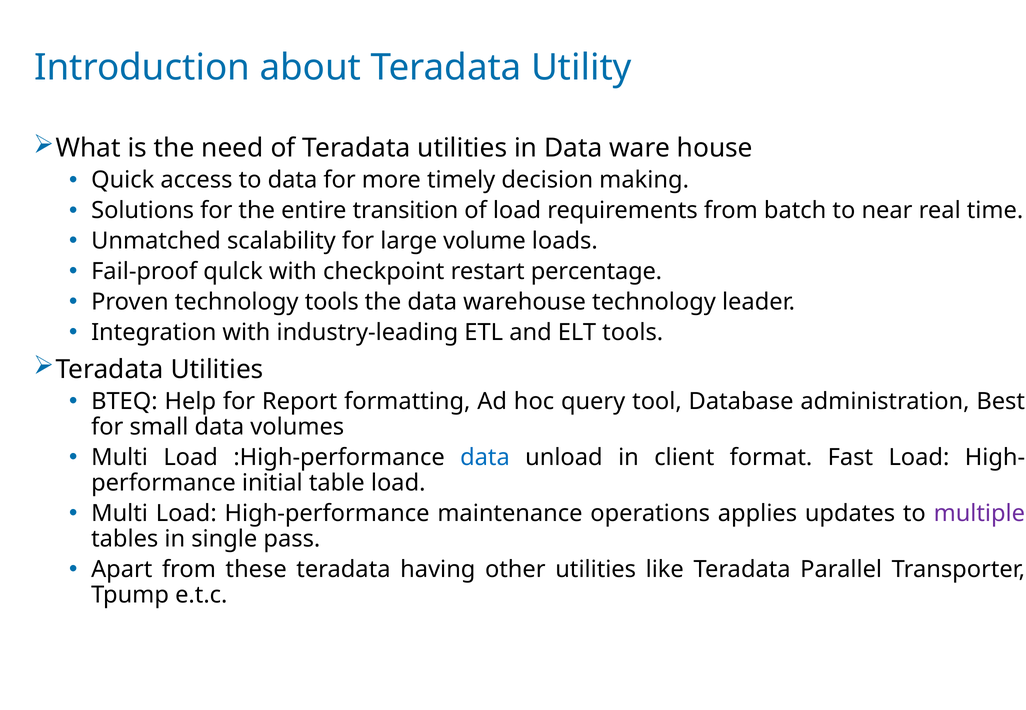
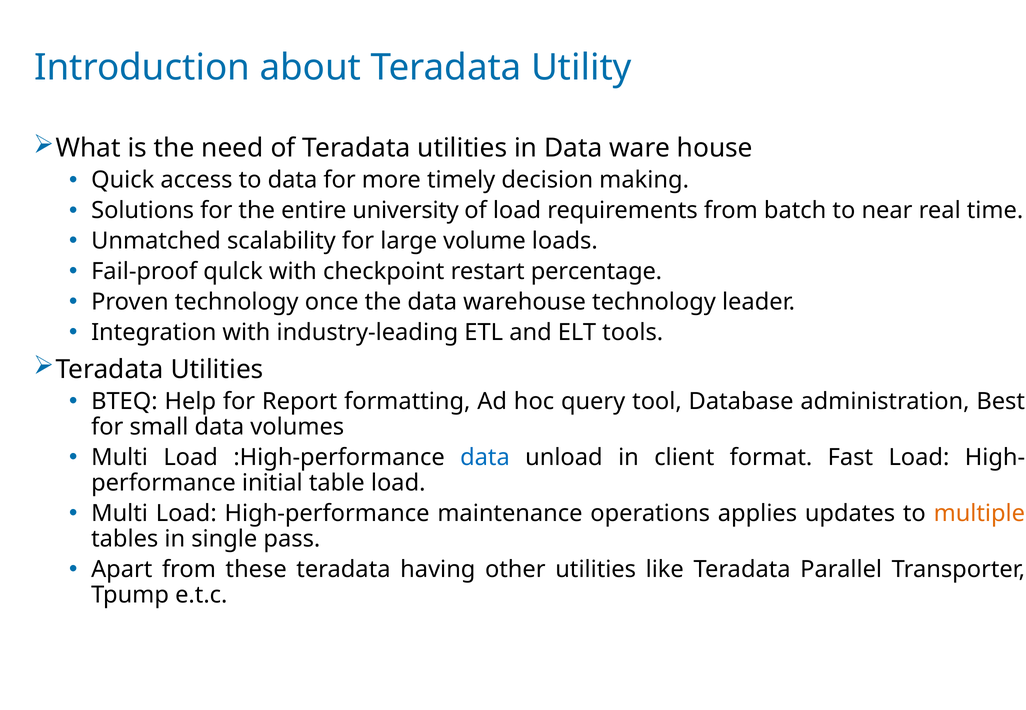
transition: transition -> university
technology tools: tools -> once
multiple colour: purple -> orange
